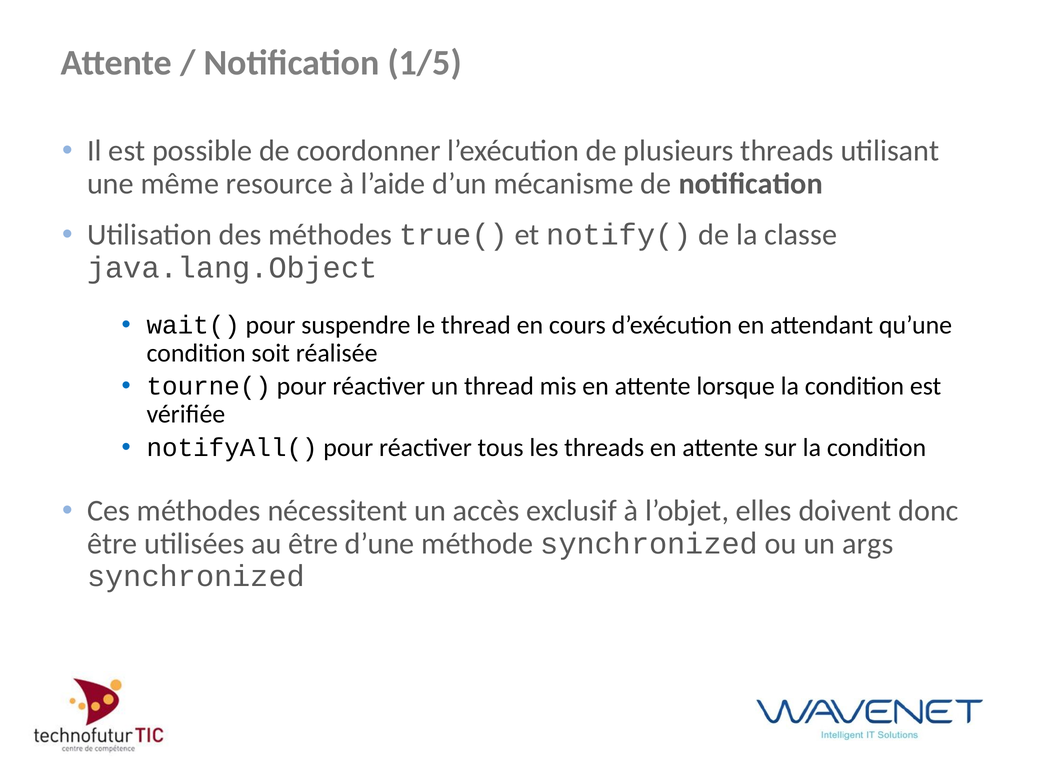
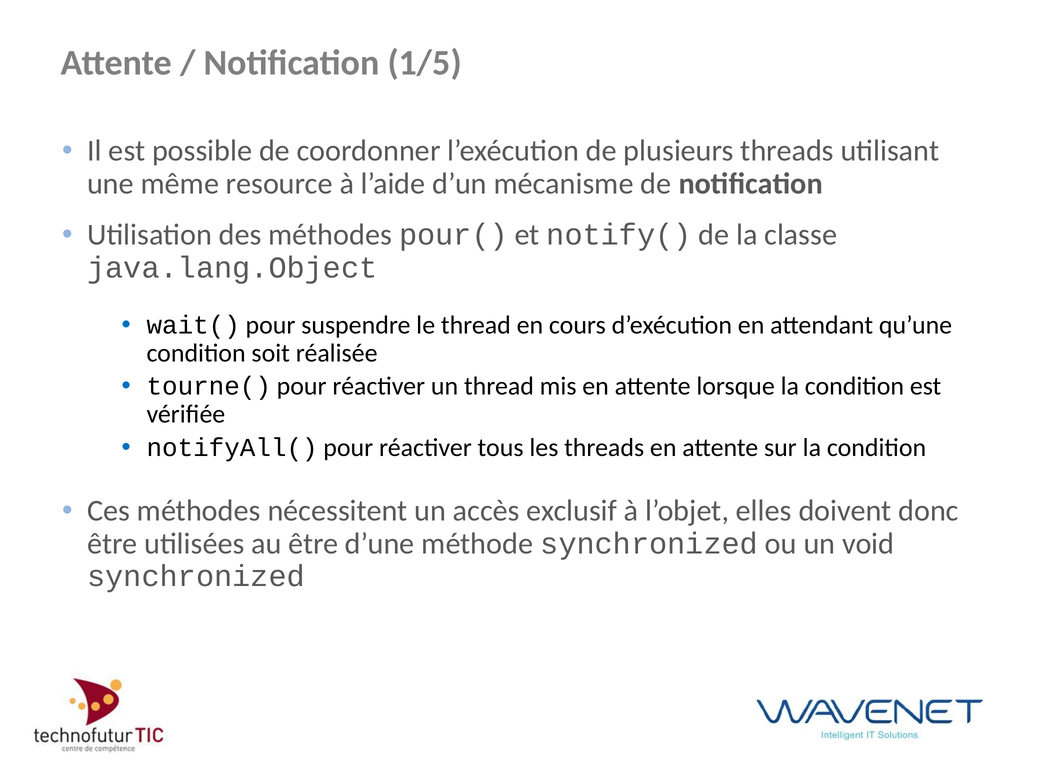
true(: true( -> pour(
args: args -> void
